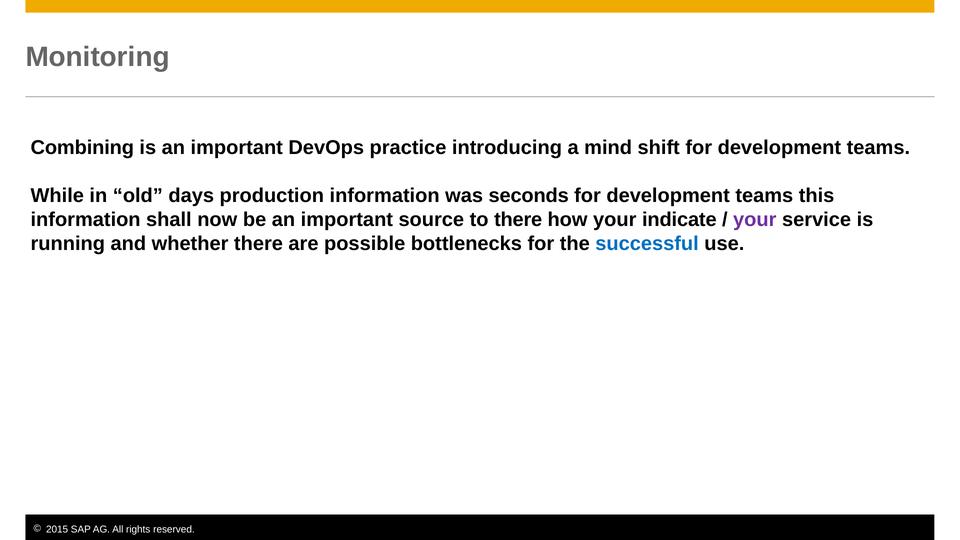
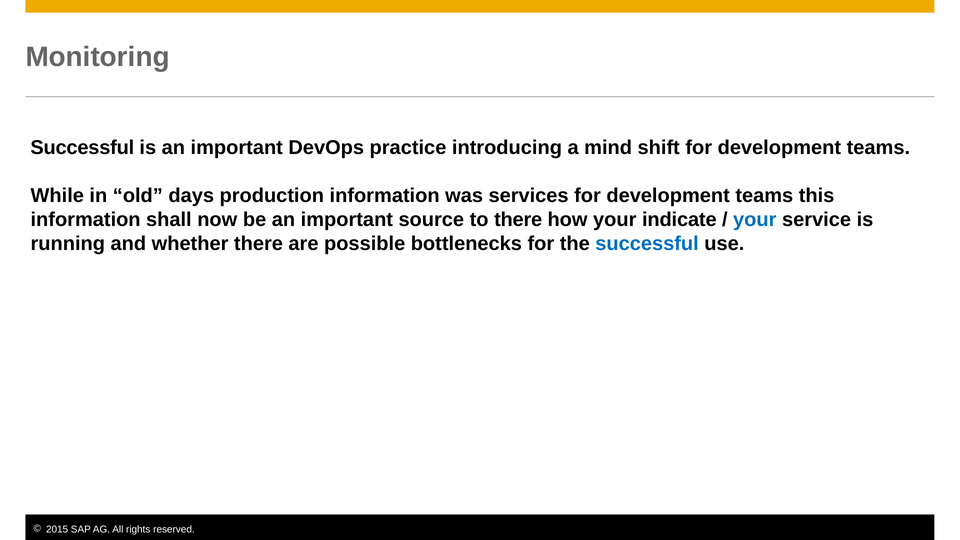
Combining at (82, 148): Combining -> Successful
seconds: seconds -> services
your at (755, 220) colour: purple -> blue
